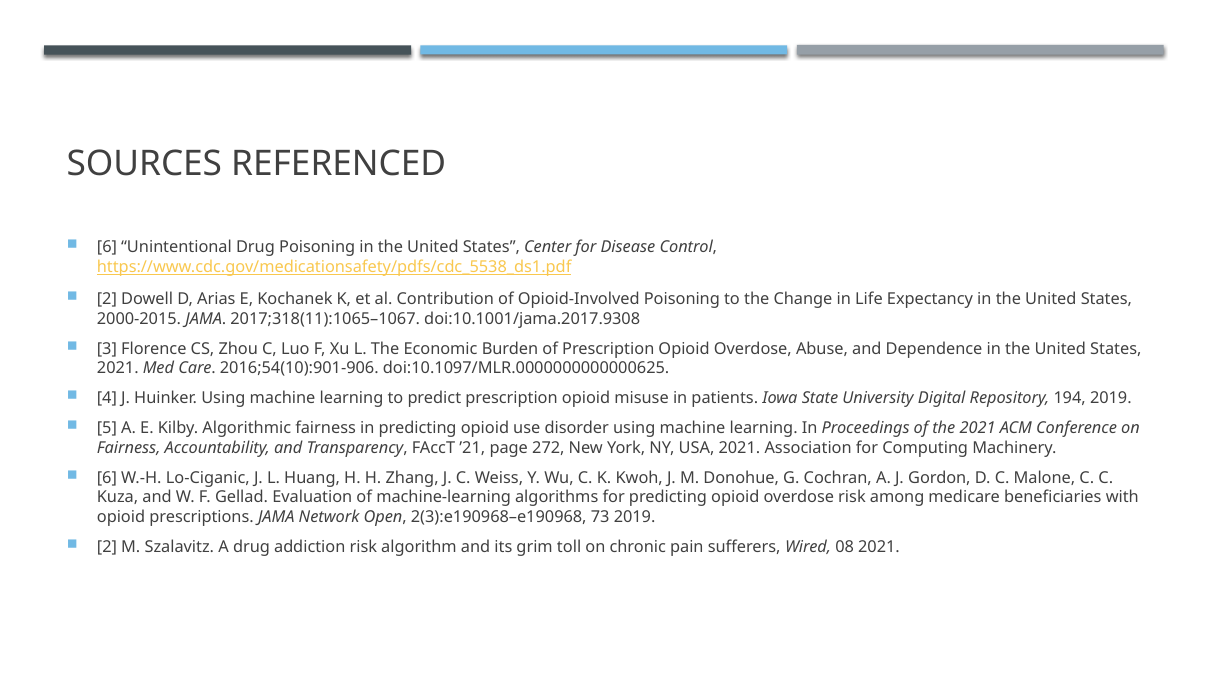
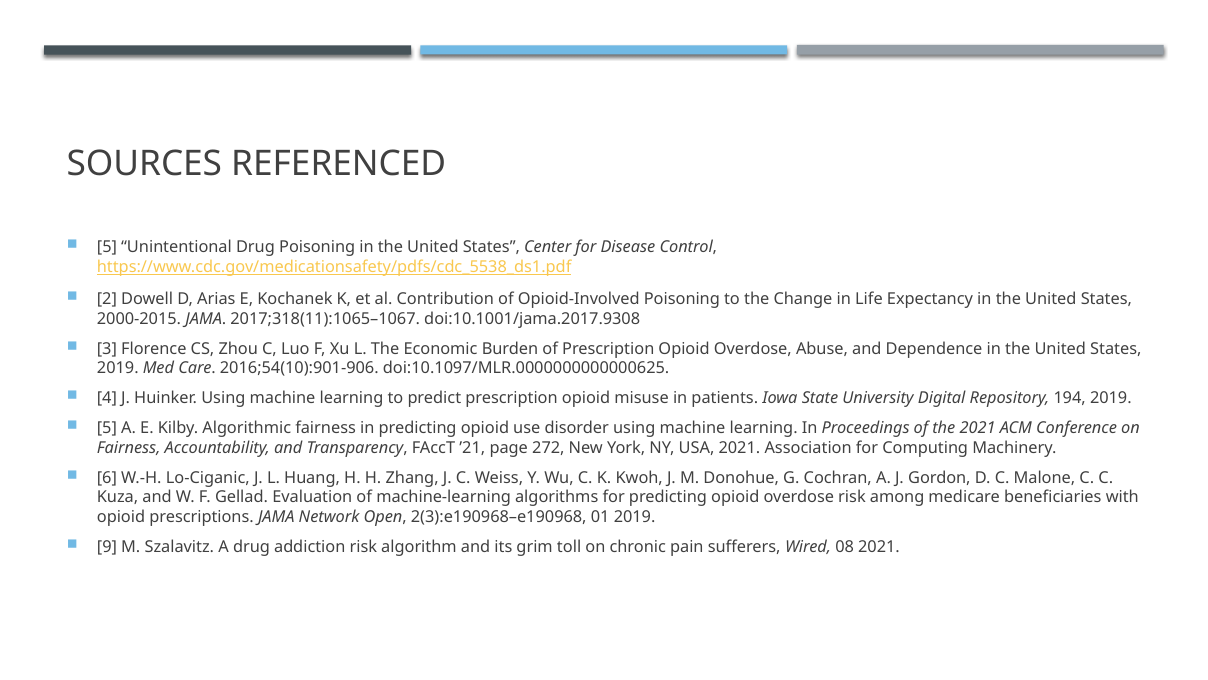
6 at (107, 247): 6 -> 5
2021 at (118, 368): 2021 -> 2019
73: 73 -> 01
2 at (107, 547): 2 -> 9
